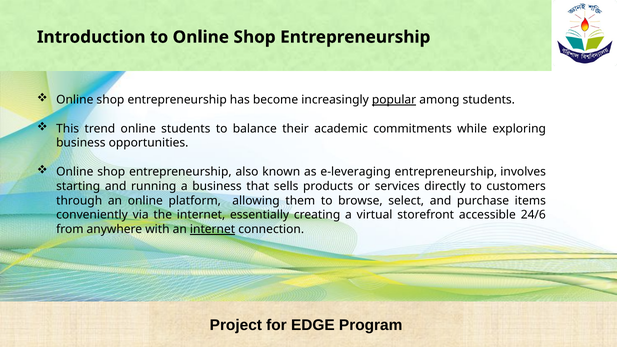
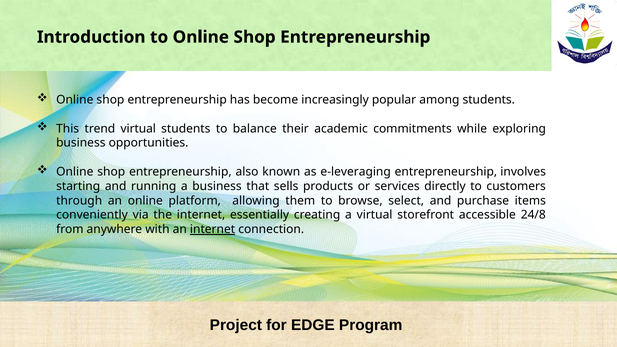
popular underline: present -> none
trend online: online -> virtual
24/6: 24/6 -> 24/8
